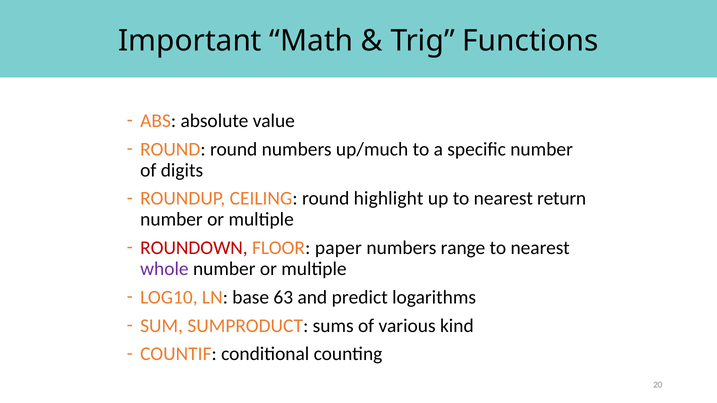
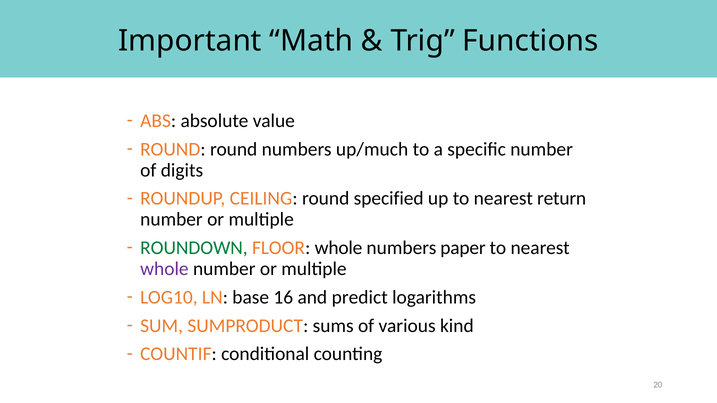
highlight: highlight -> specified
ROUNDOWN colour: red -> green
FLOOR paper: paper -> whole
range: range -> paper
63: 63 -> 16
